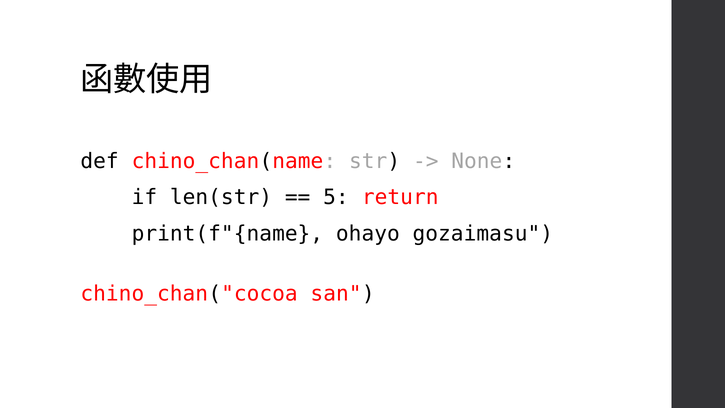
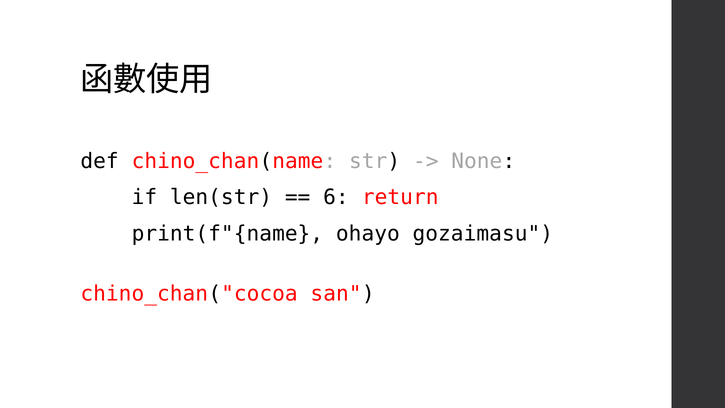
5: 5 -> 6
